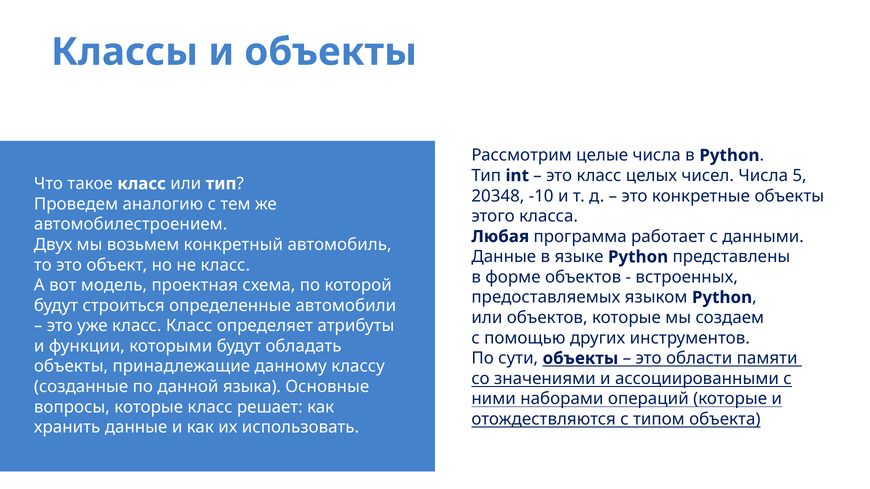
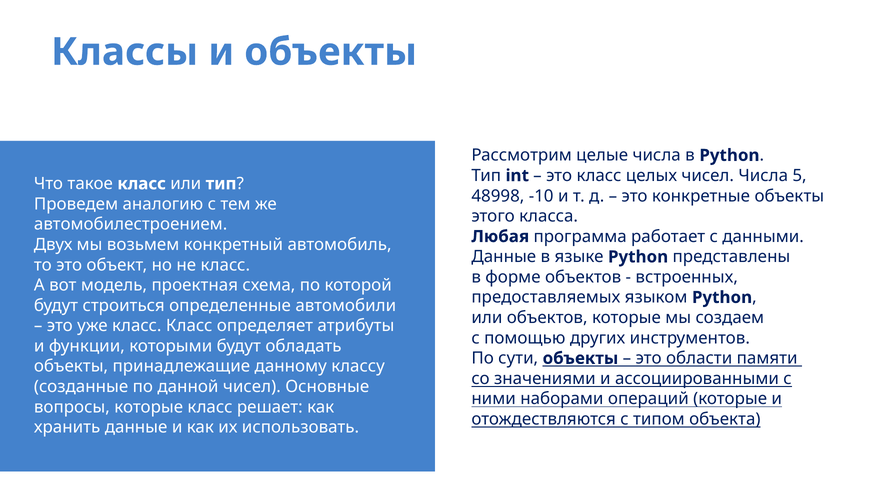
20348: 20348 -> 48998
данной языка: языка -> чисел
